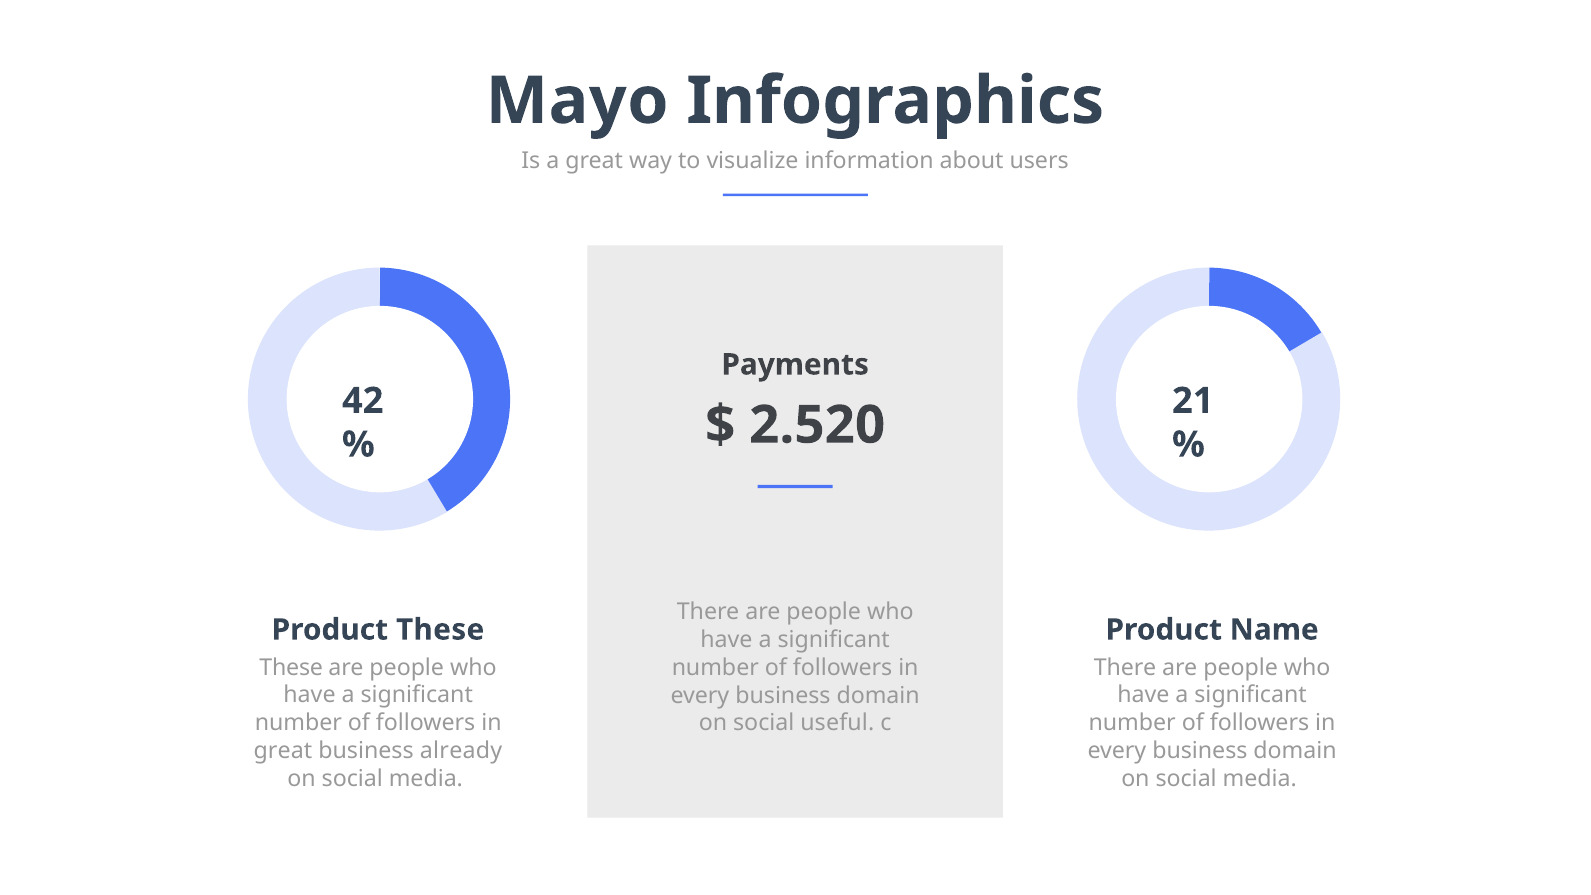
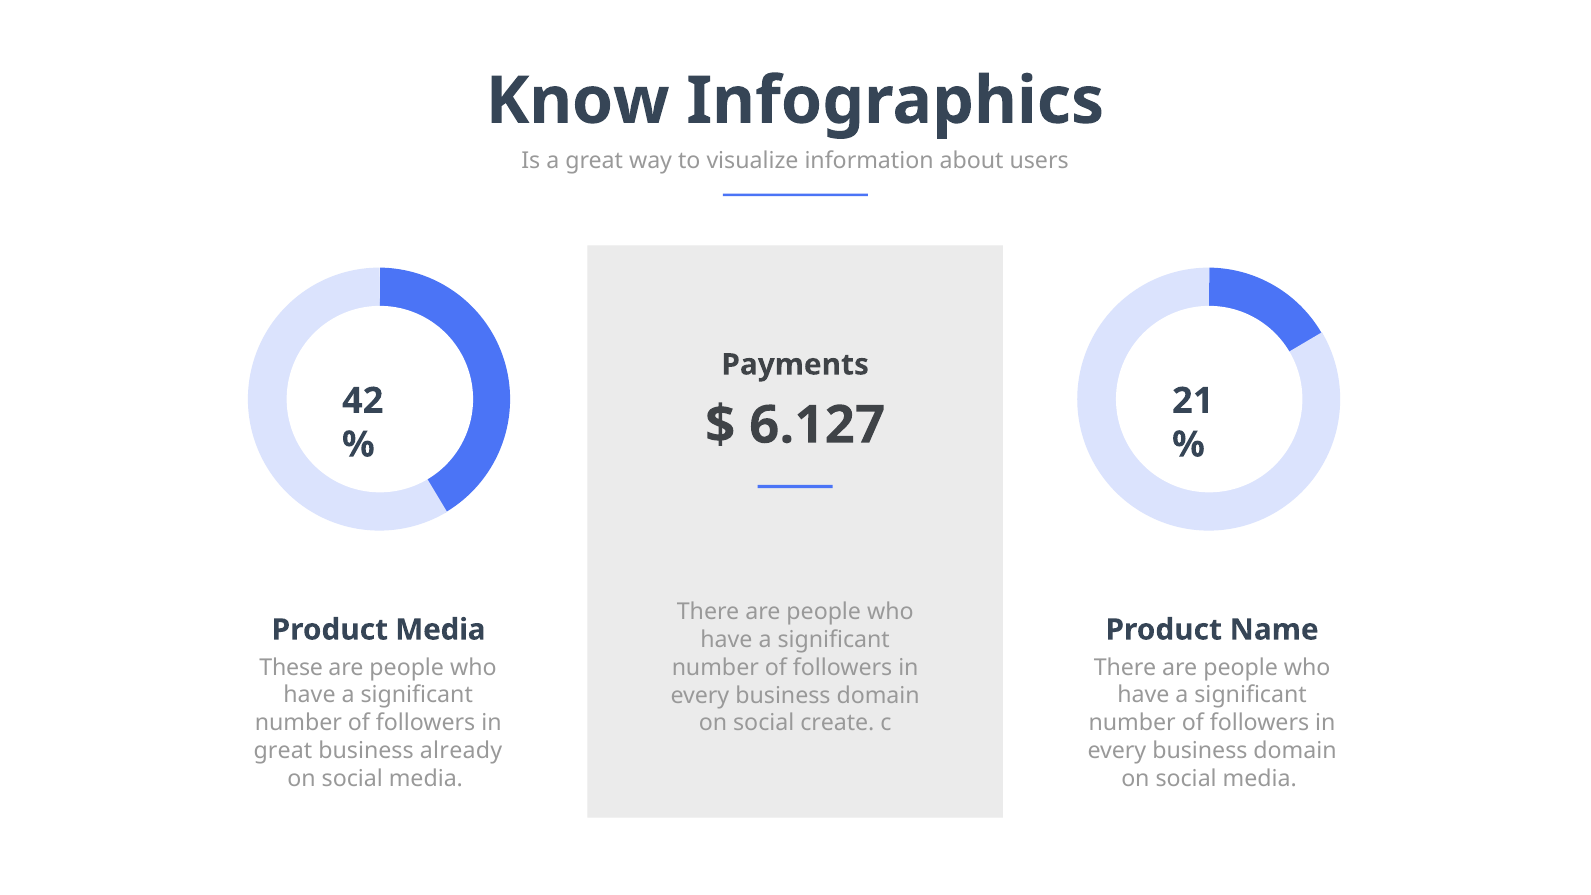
Mayo: Mayo -> Know
2.520: 2.520 -> 6.127
Product These: These -> Media
useful: useful -> create
